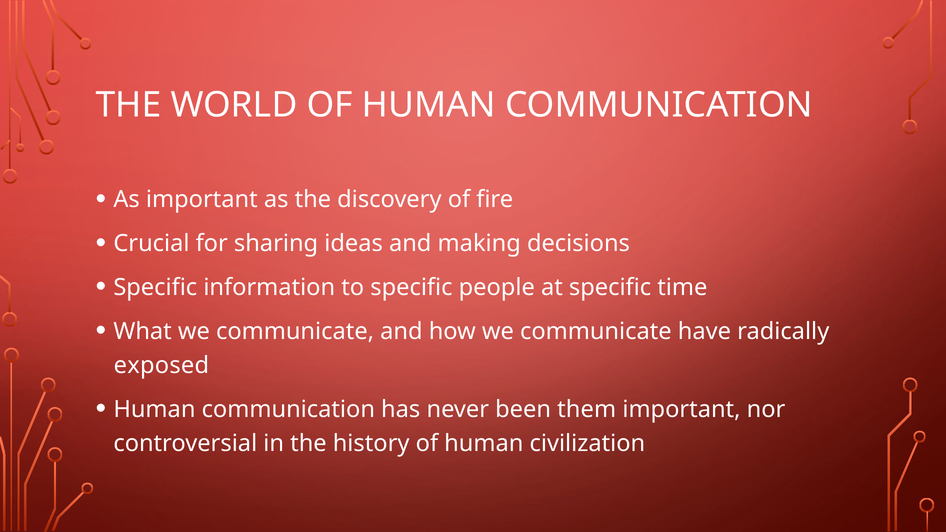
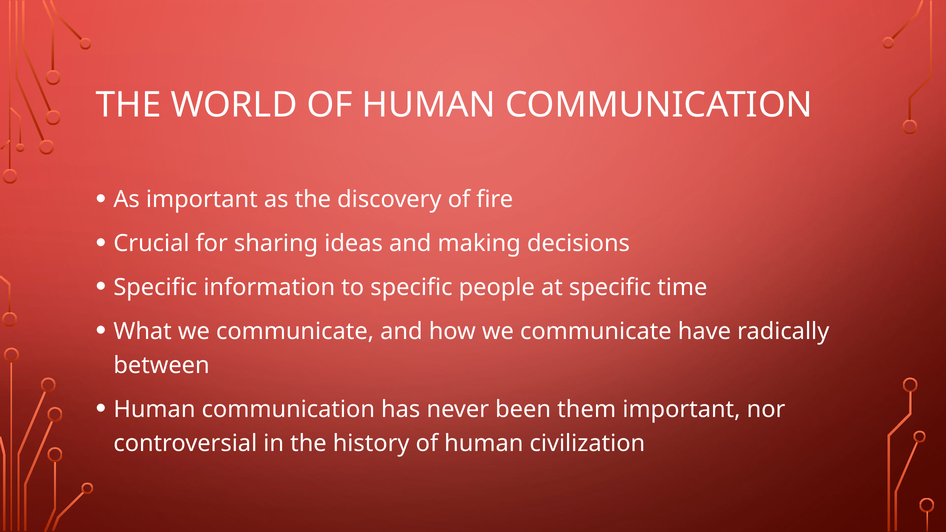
exposed: exposed -> between
